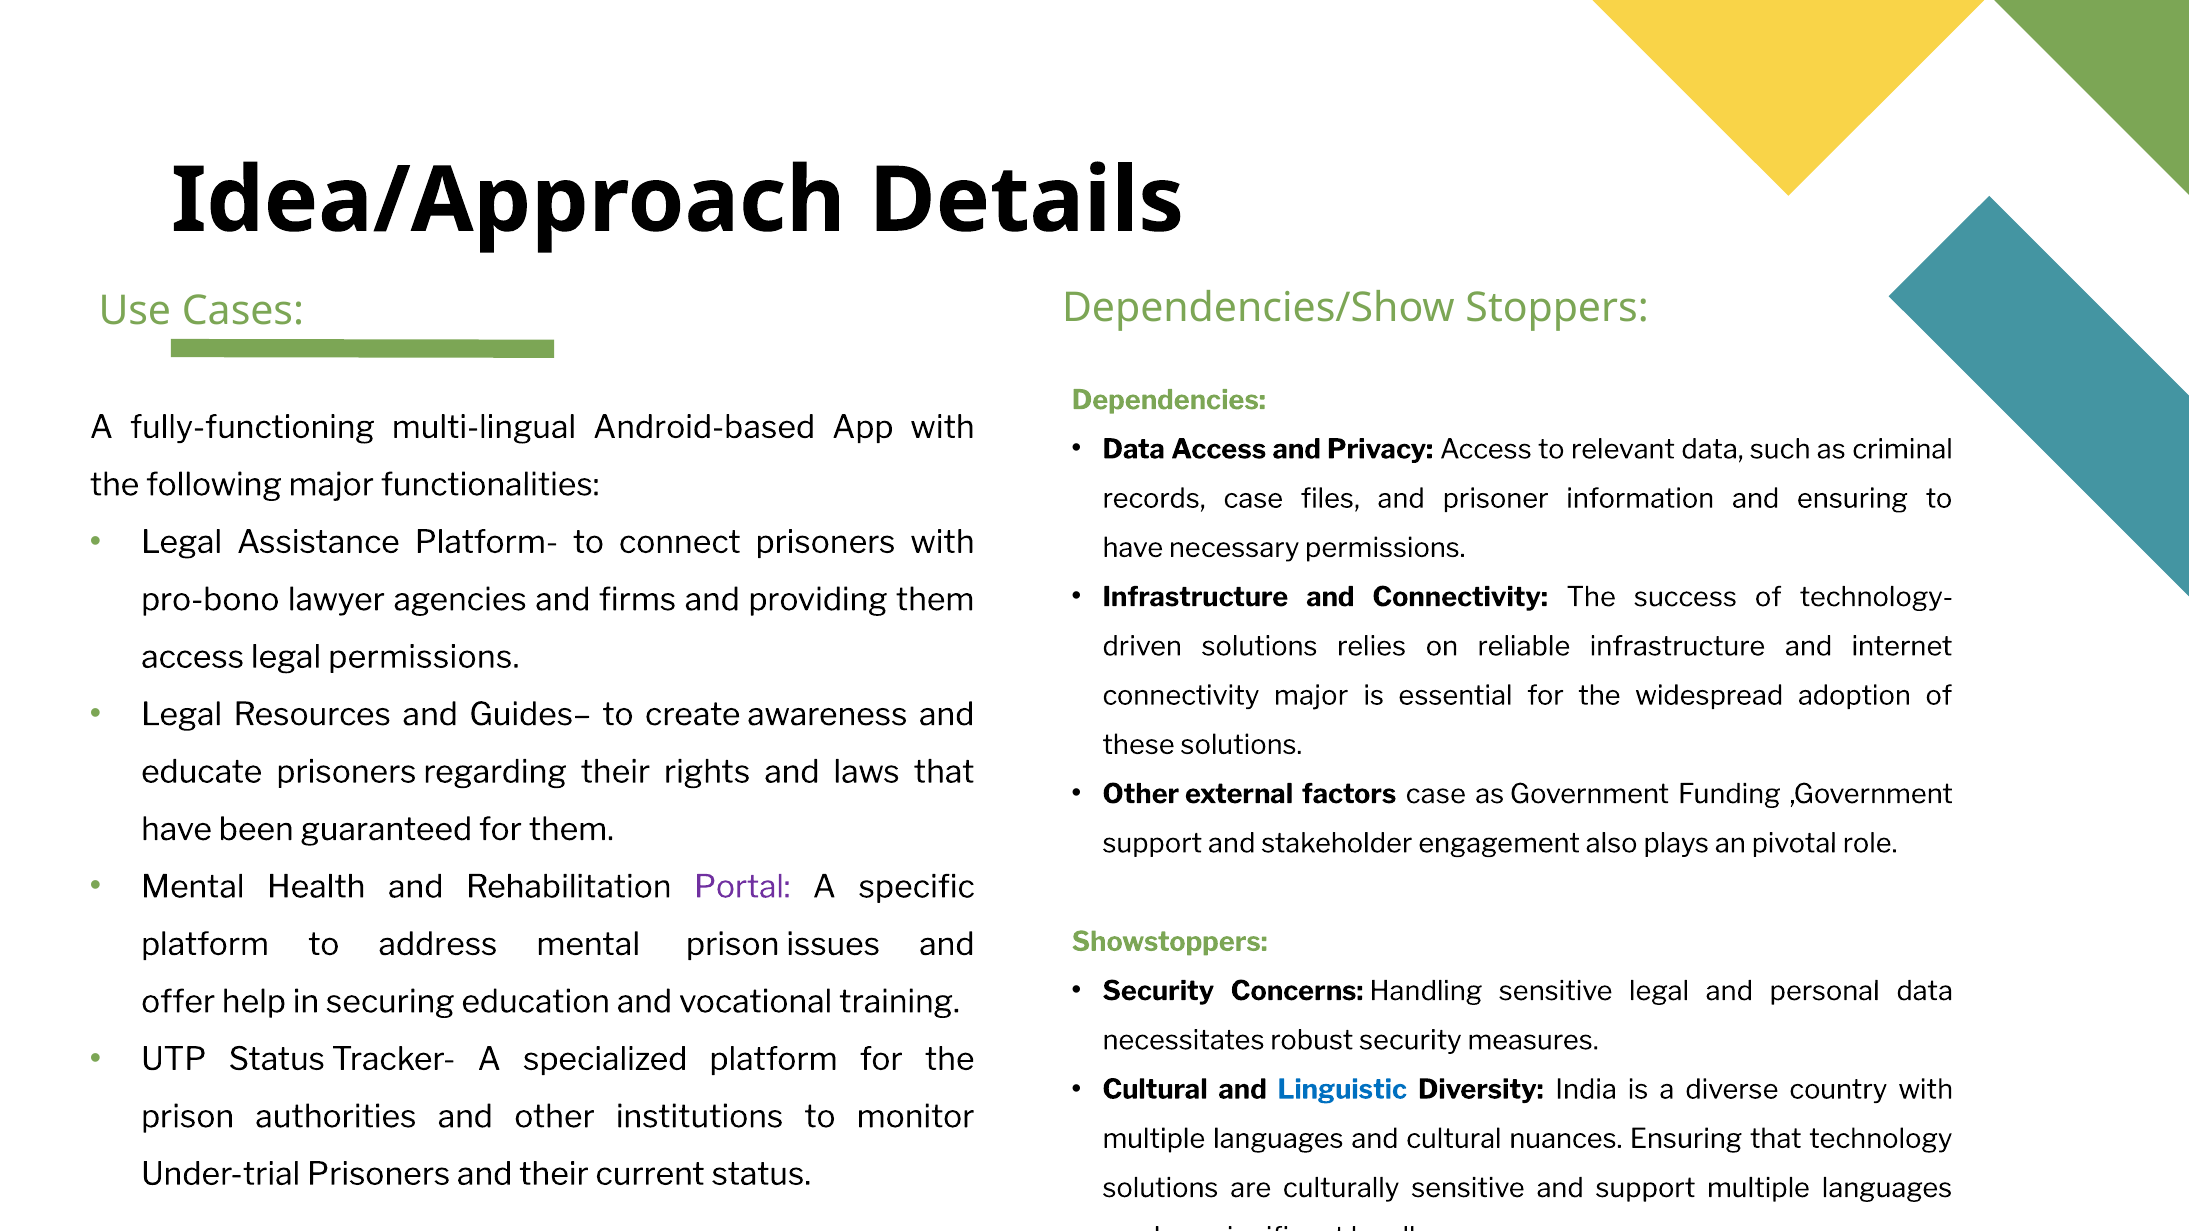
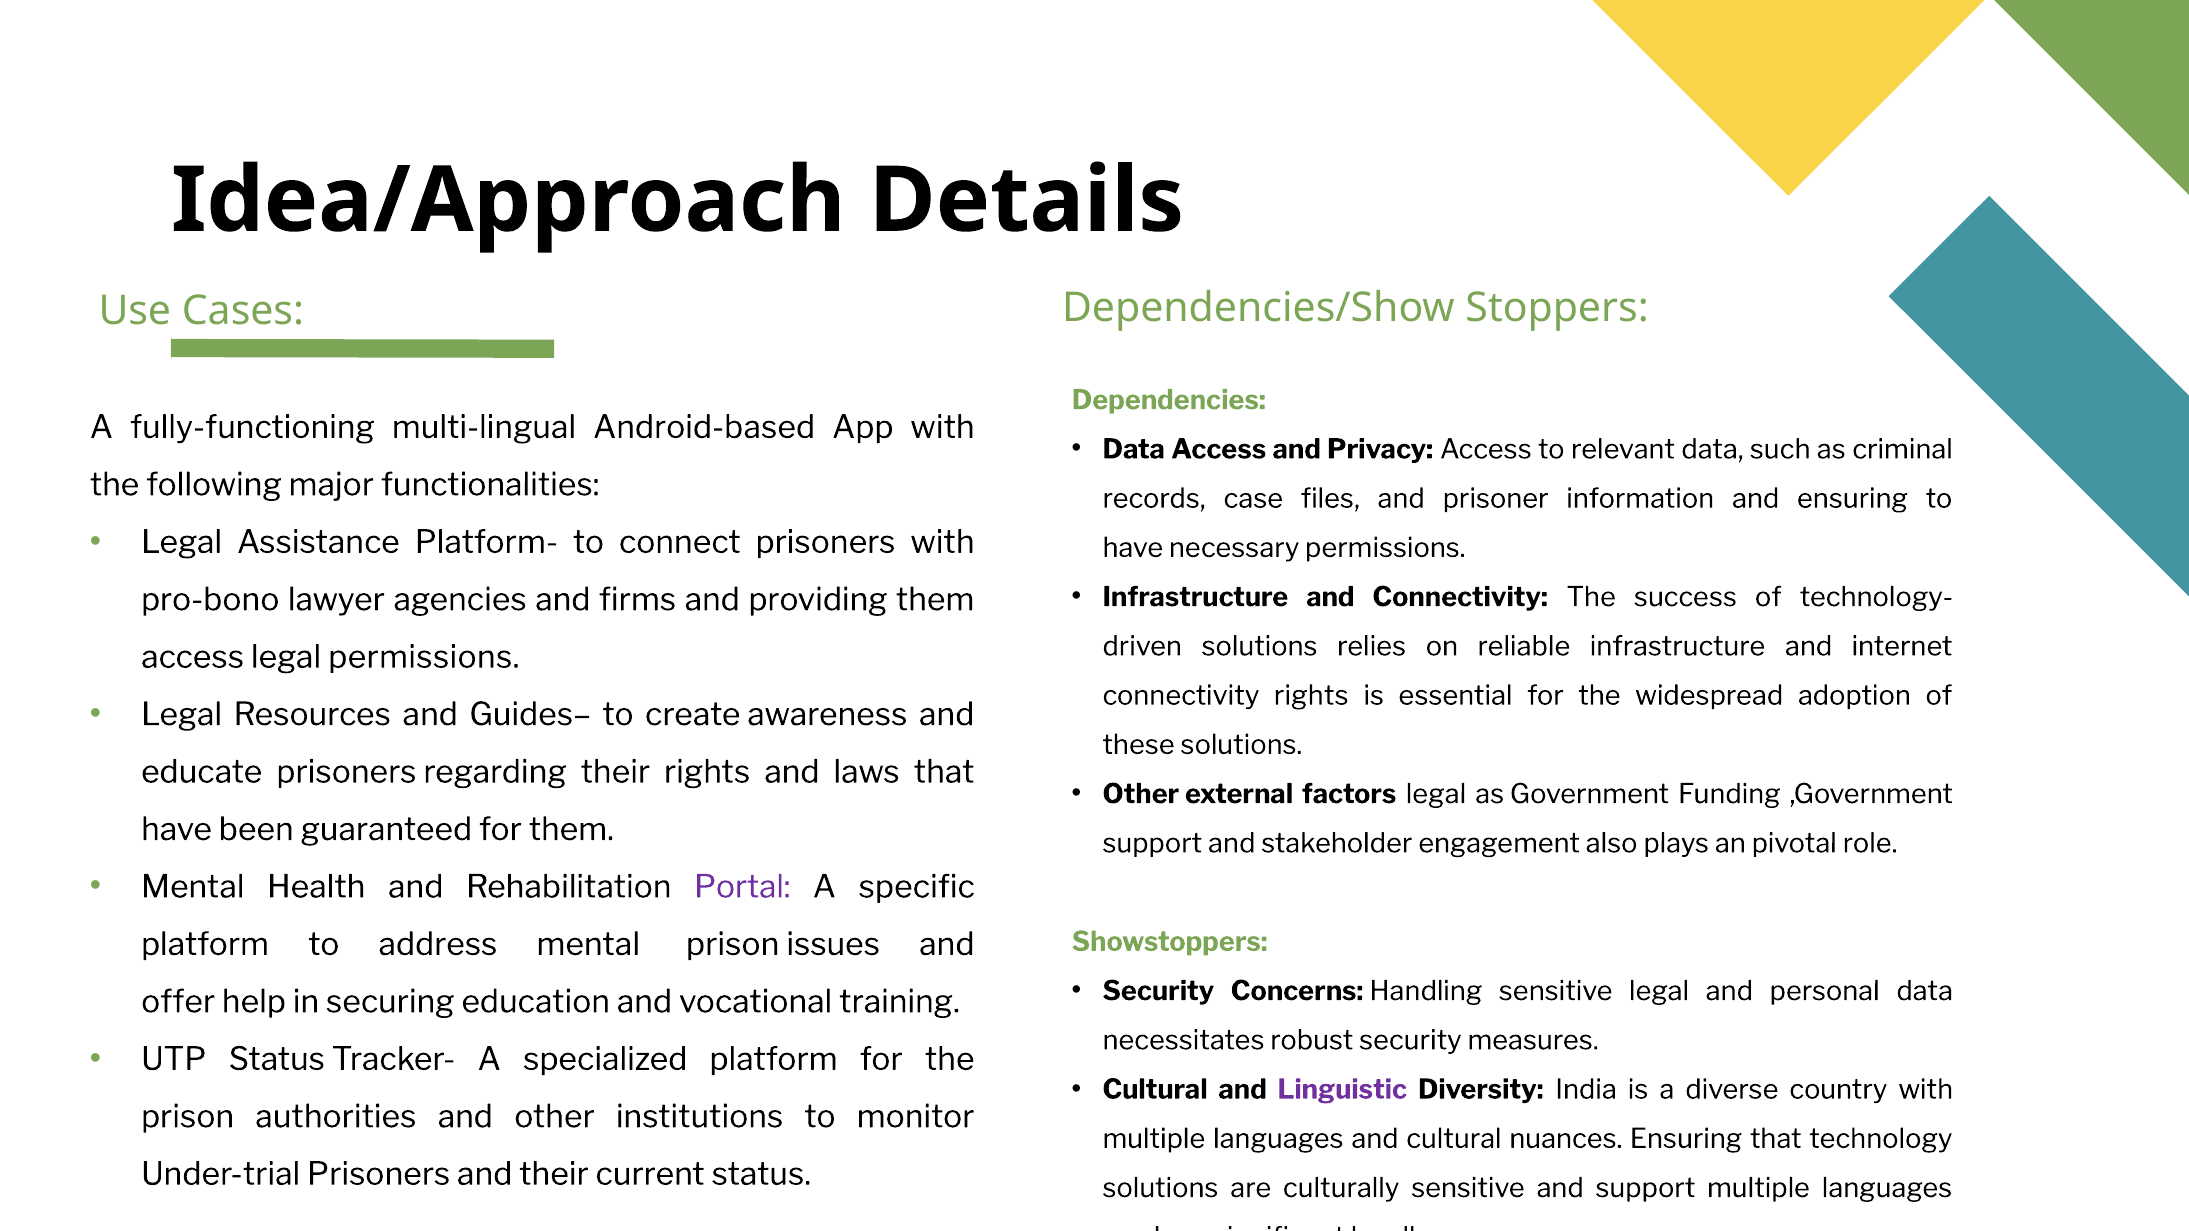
connectivity major: major -> rights
factors case: case -> legal
Linguistic colour: blue -> purple
